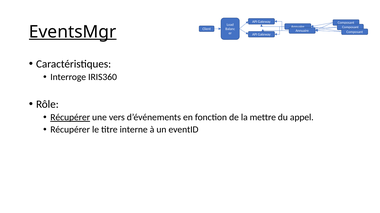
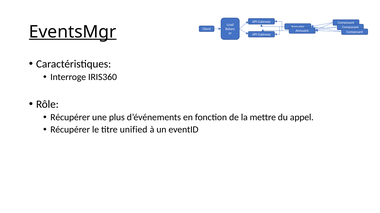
Récupérer at (70, 118) underline: present -> none
vers: vers -> plus
interne: interne -> unified
